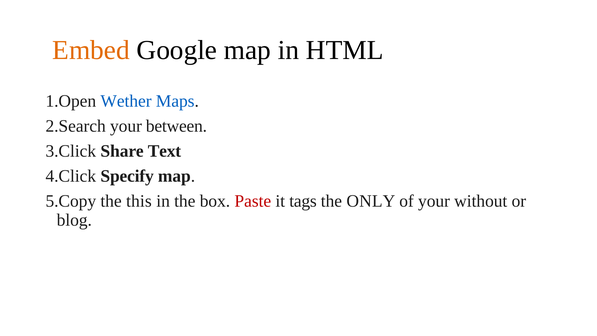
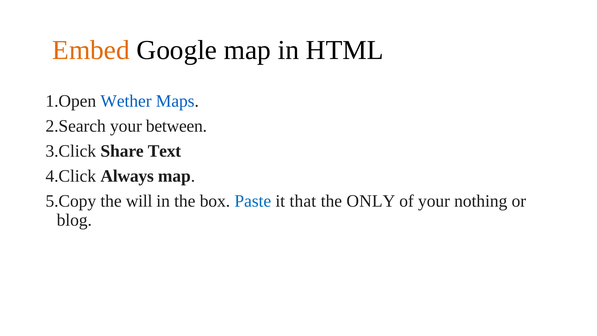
Specify: Specify -> Always
this: this -> will
Paste colour: red -> blue
tags: tags -> that
without: without -> nothing
